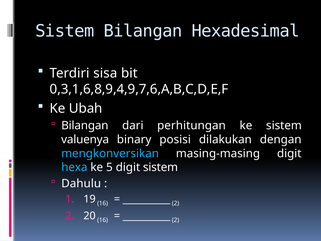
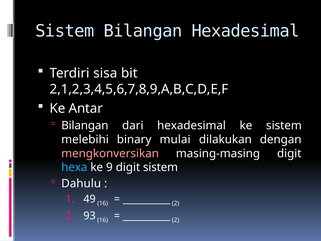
0,3,1,6,8,9,4,9,7,6,A,B,C,D,E,F: 0,3,1,6,8,9,4,9,7,6,A,B,C,D,E,F -> 2,1,2,3,4,5,6,7,8,9,A,B,C,D,E,F
Ubah: Ubah -> Antar
dari perhitungan: perhitungan -> hexadesimal
valuenya: valuenya -> melebihi
posisi: posisi -> mulai
mengkonversikan colour: light blue -> pink
5: 5 -> 9
19: 19 -> 49
20: 20 -> 93
